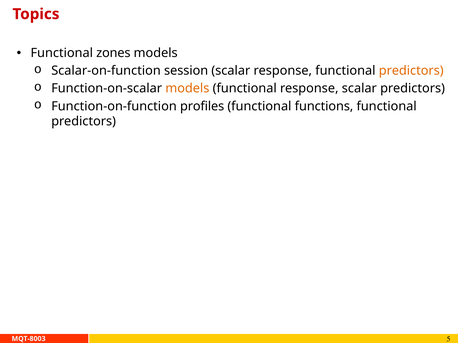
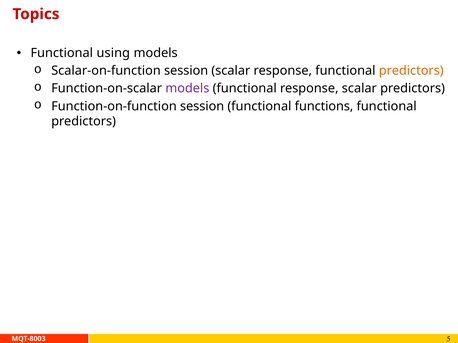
zones: zones -> using
models at (187, 89) colour: orange -> purple
Function-on-function profiles: profiles -> session
